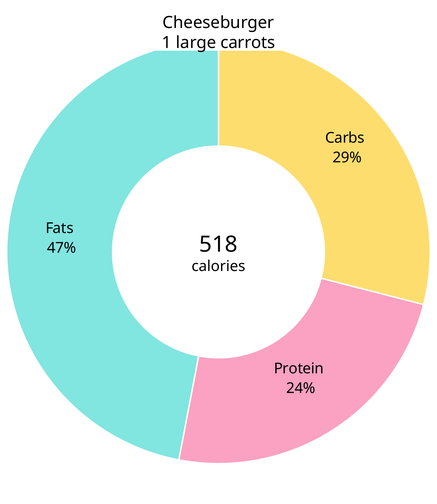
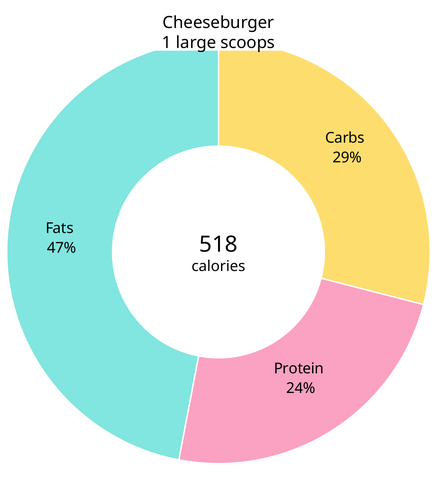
carrots: carrots -> scoops
